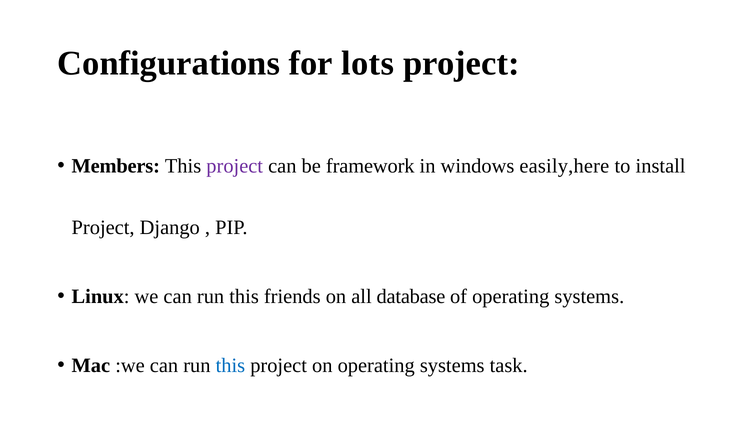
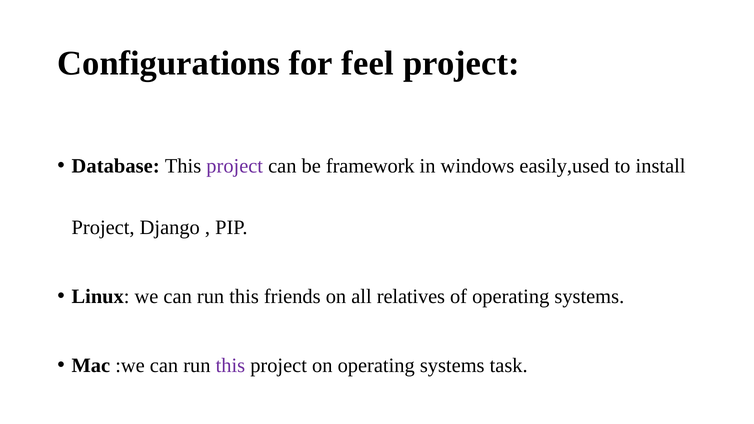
lots: lots -> feel
Members: Members -> Database
easily,here: easily,here -> easily,used
database: database -> relatives
this at (230, 366) colour: blue -> purple
